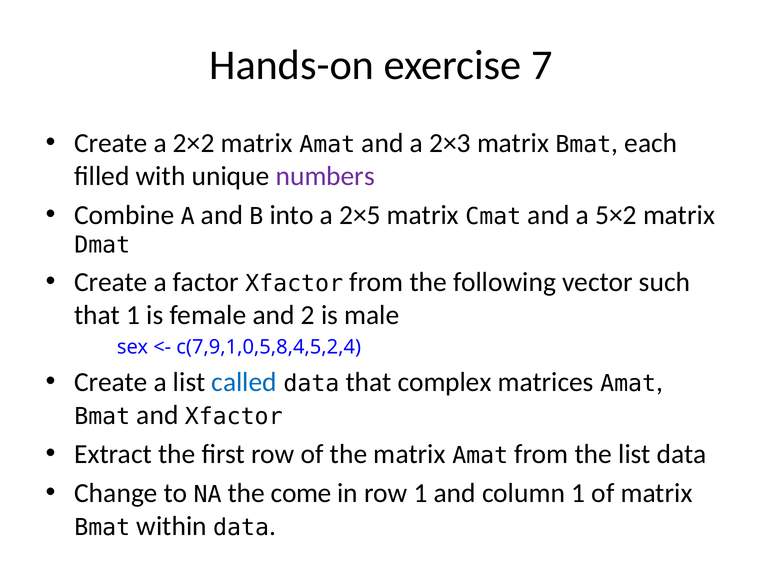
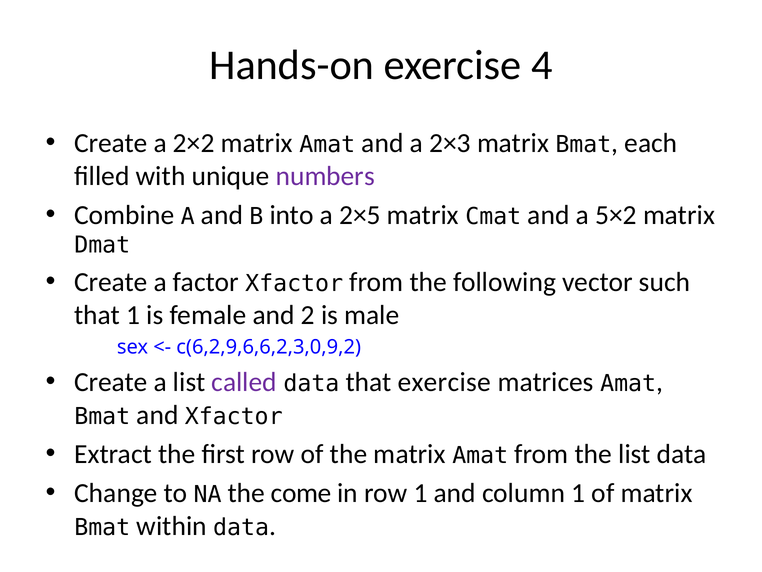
7: 7 -> 4
c(7,9,1,0,5,8,4,5,2,4: c(7,9,1,0,5,8,4,5,2,4 -> c(6,2,9,6,6,2,3,0,9,2
called colour: blue -> purple
that complex: complex -> exercise
